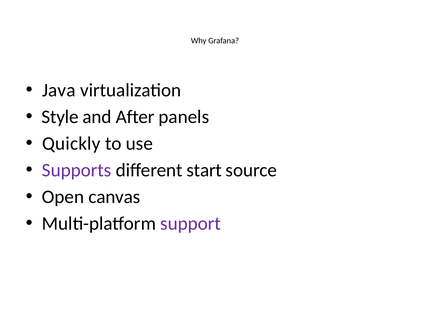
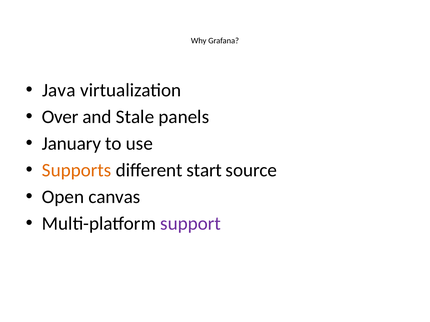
Style: Style -> Over
After: After -> Stale
Quickly: Quickly -> January
Supports colour: purple -> orange
